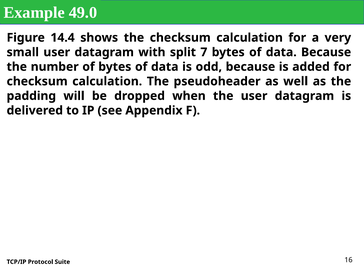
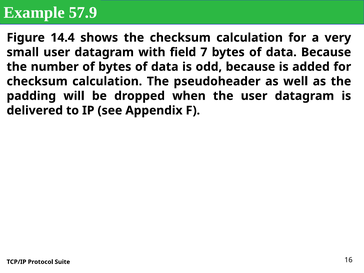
49.0: 49.0 -> 57.9
split: split -> field
